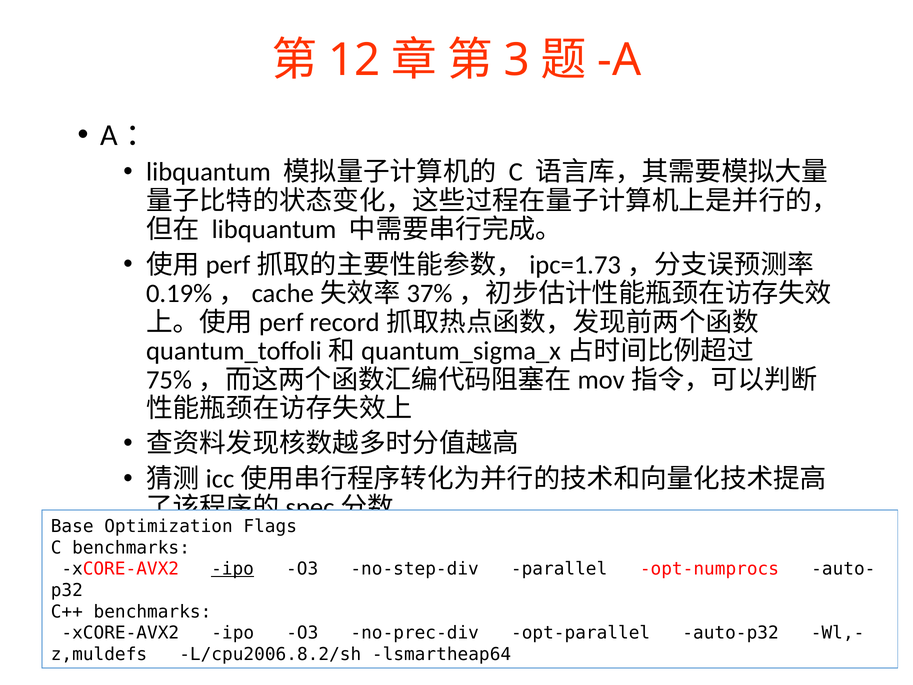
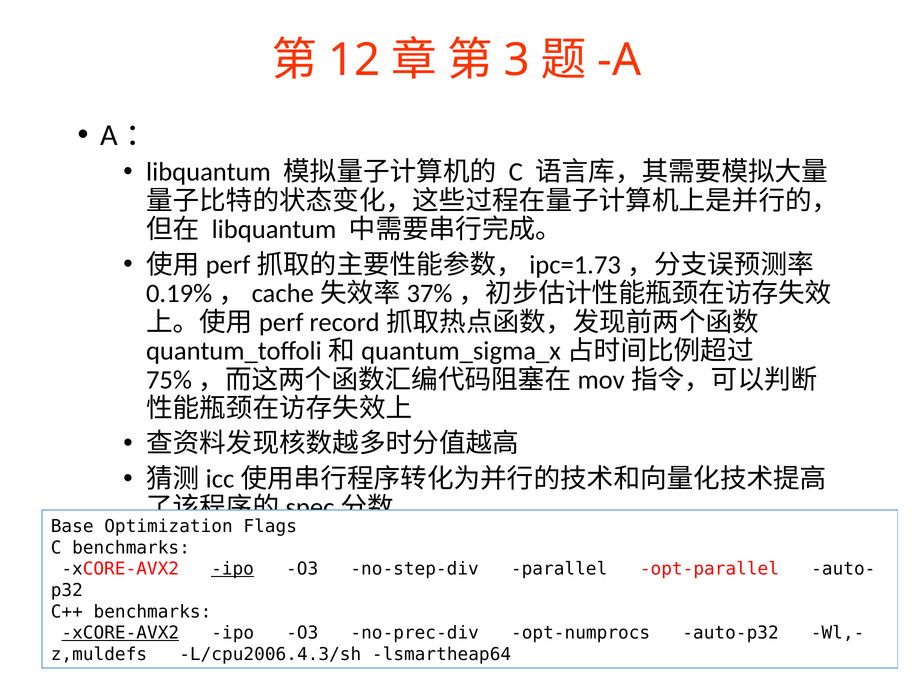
opt-numprocs: opt-numprocs -> opt-parallel
xCORE-AVX2 at (120, 633) underline: none -> present
opt-parallel: opt-parallel -> opt-numprocs
L/cpu2006.8.2/sh: L/cpu2006.8.2/sh -> L/cpu2006.4.3/sh
